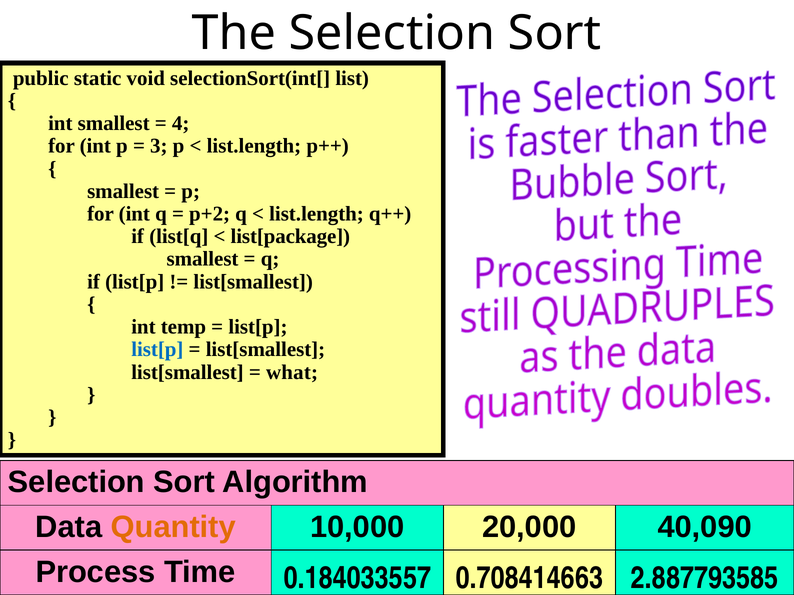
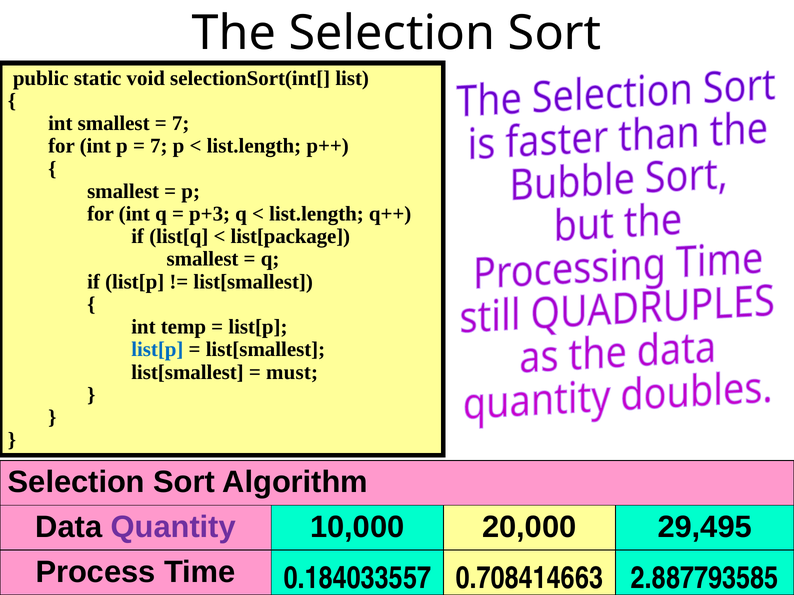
4 at (181, 123): 4 -> 7
3 at (159, 146): 3 -> 7
p+2: p+2 -> p+3
what: what -> must
Quantity colour: orange -> purple
40,090: 40,090 -> 29,495
